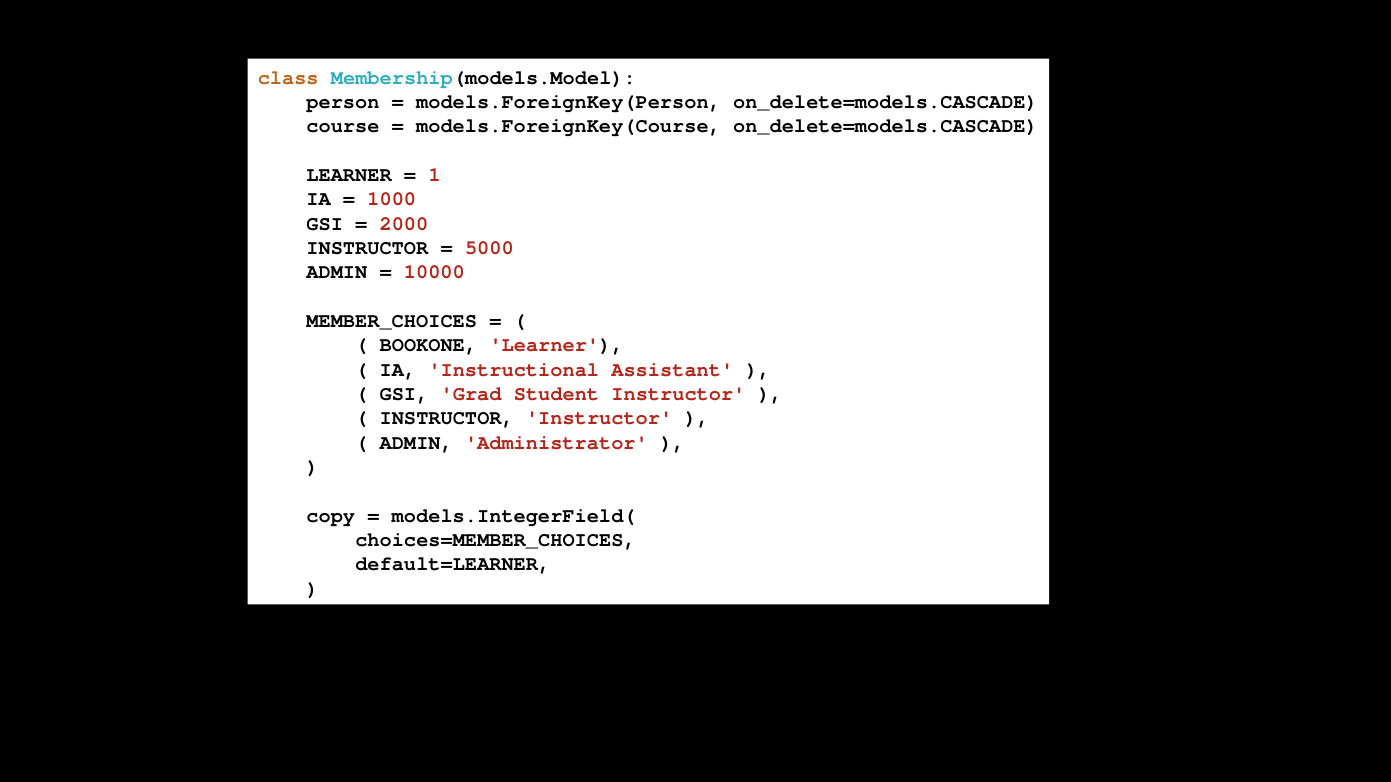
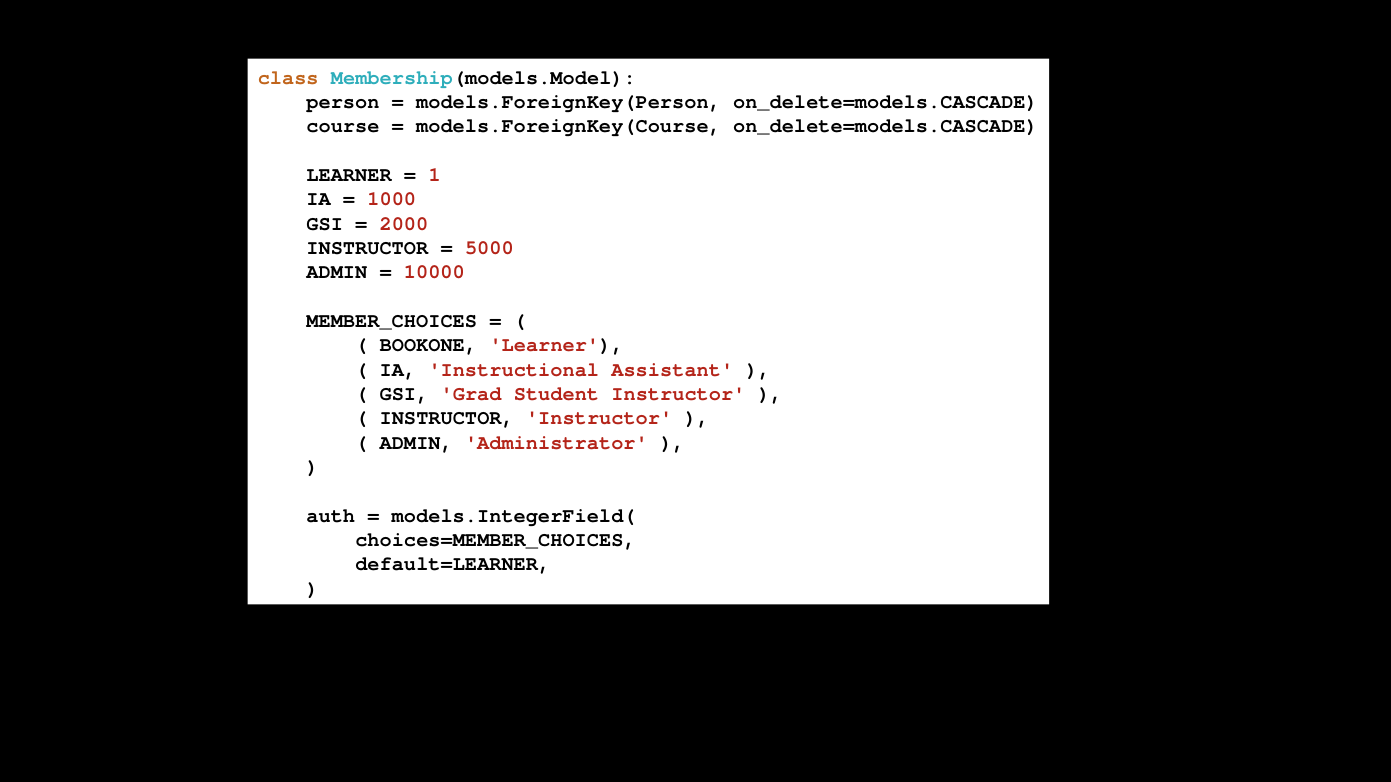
copy: copy -> auth
